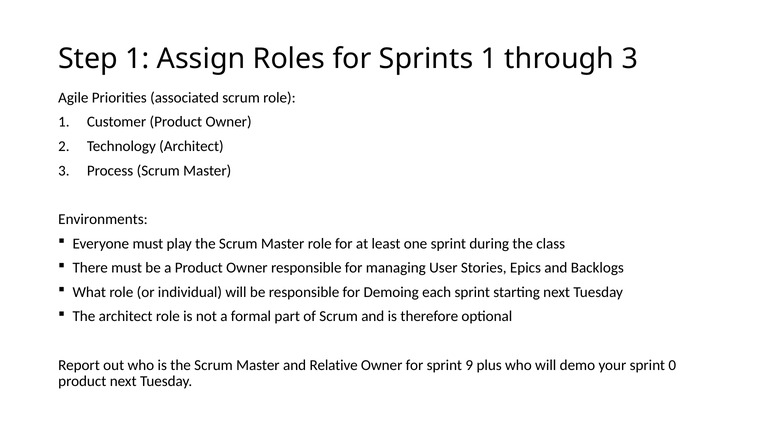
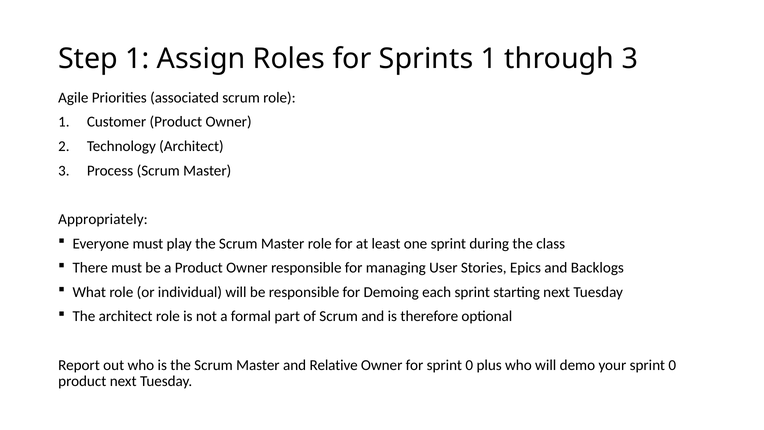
Environments: Environments -> Appropriately
for sprint 9: 9 -> 0
